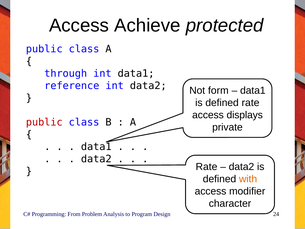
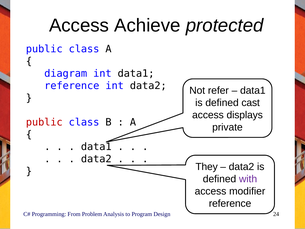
through: through -> diagram
form: form -> refer
defined rate: rate -> cast
Rate at (207, 167): Rate -> They
with colour: orange -> purple
character at (230, 203): character -> reference
